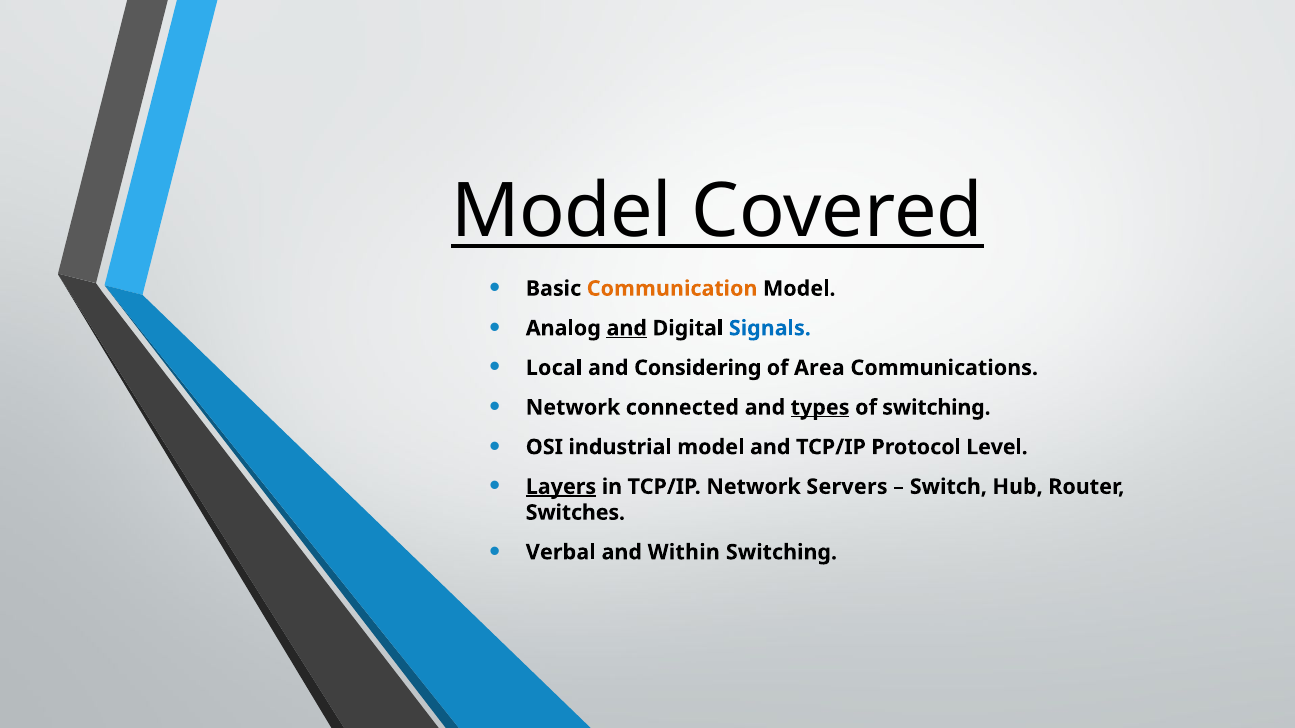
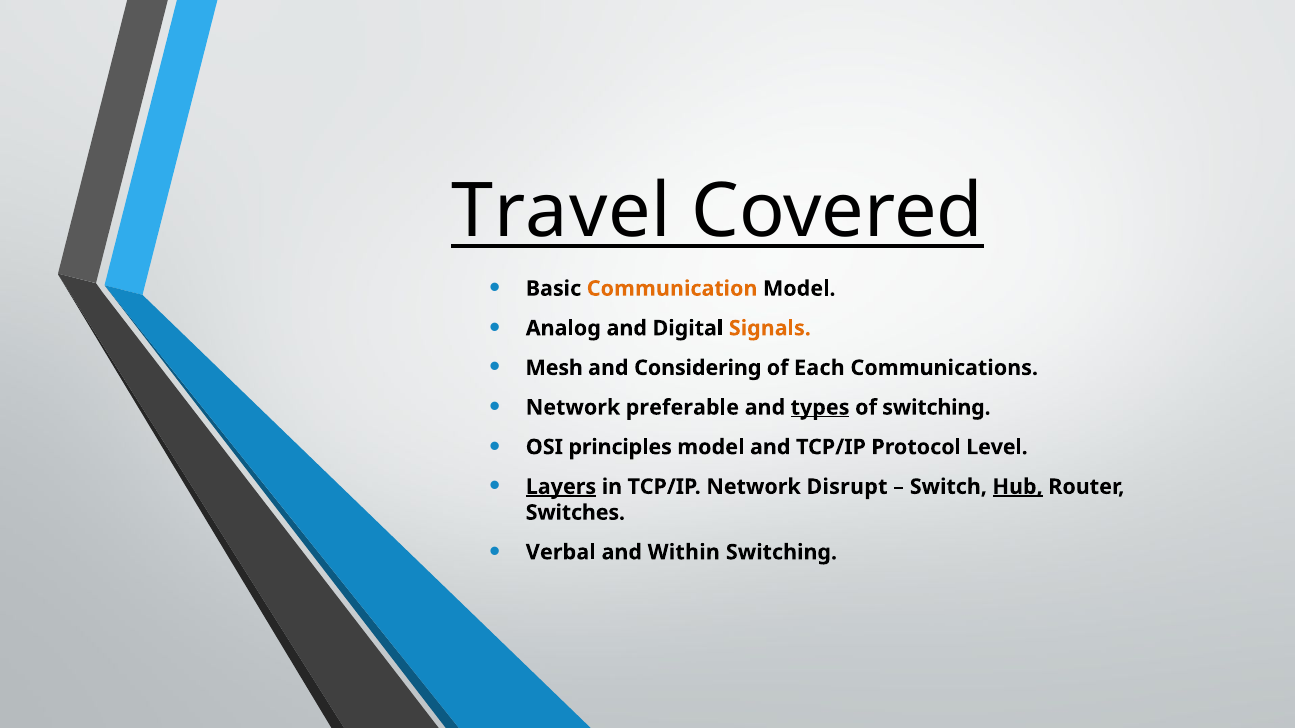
Model at (562, 212): Model -> Travel
and at (627, 328) underline: present -> none
Signals colour: blue -> orange
Local: Local -> Mesh
Area: Area -> Each
connected: connected -> preferable
industrial: industrial -> principles
Servers: Servers -> Disrupt
Hub underline: none -> present
